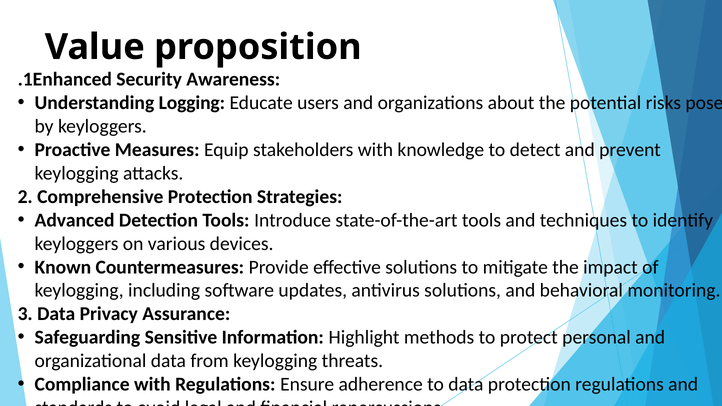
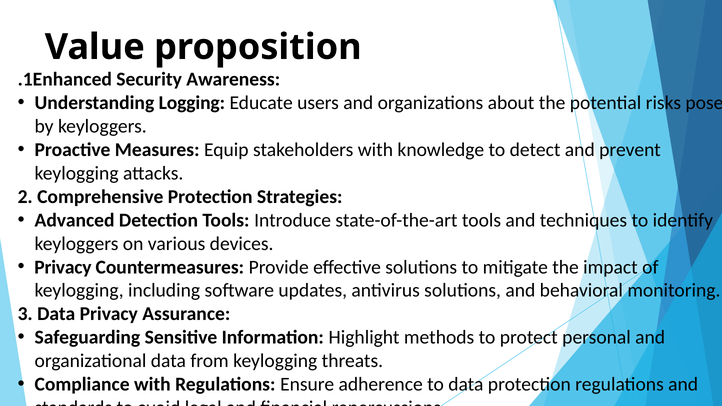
Known at (63, 267): Known -> Privacy
